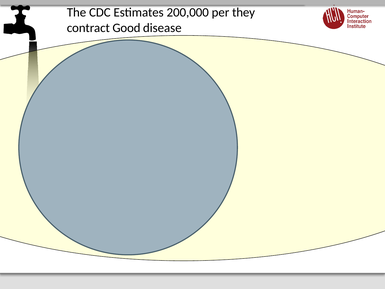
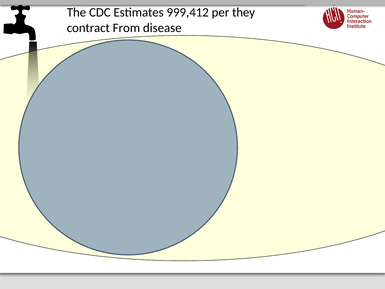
200,000: 200,000 -> 999,412
Good: Good -> From
